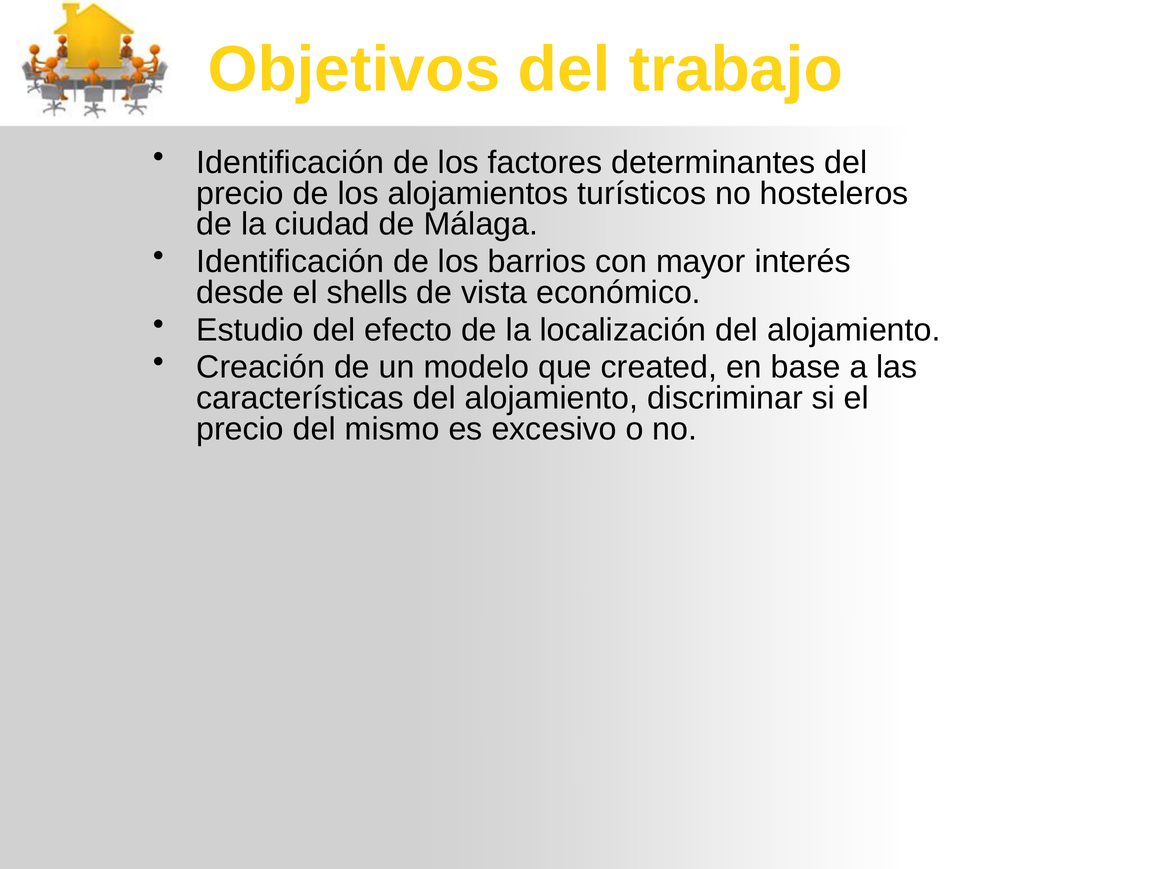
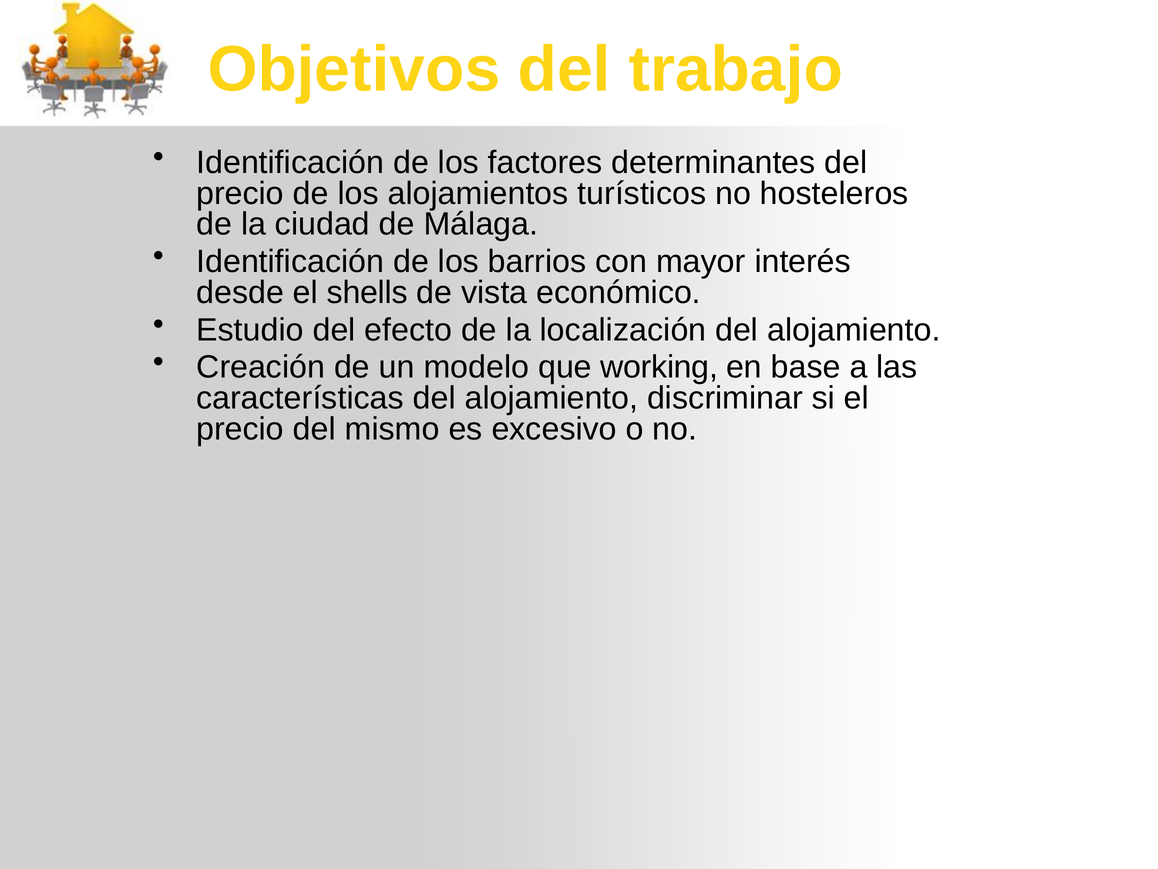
created: created -> working
